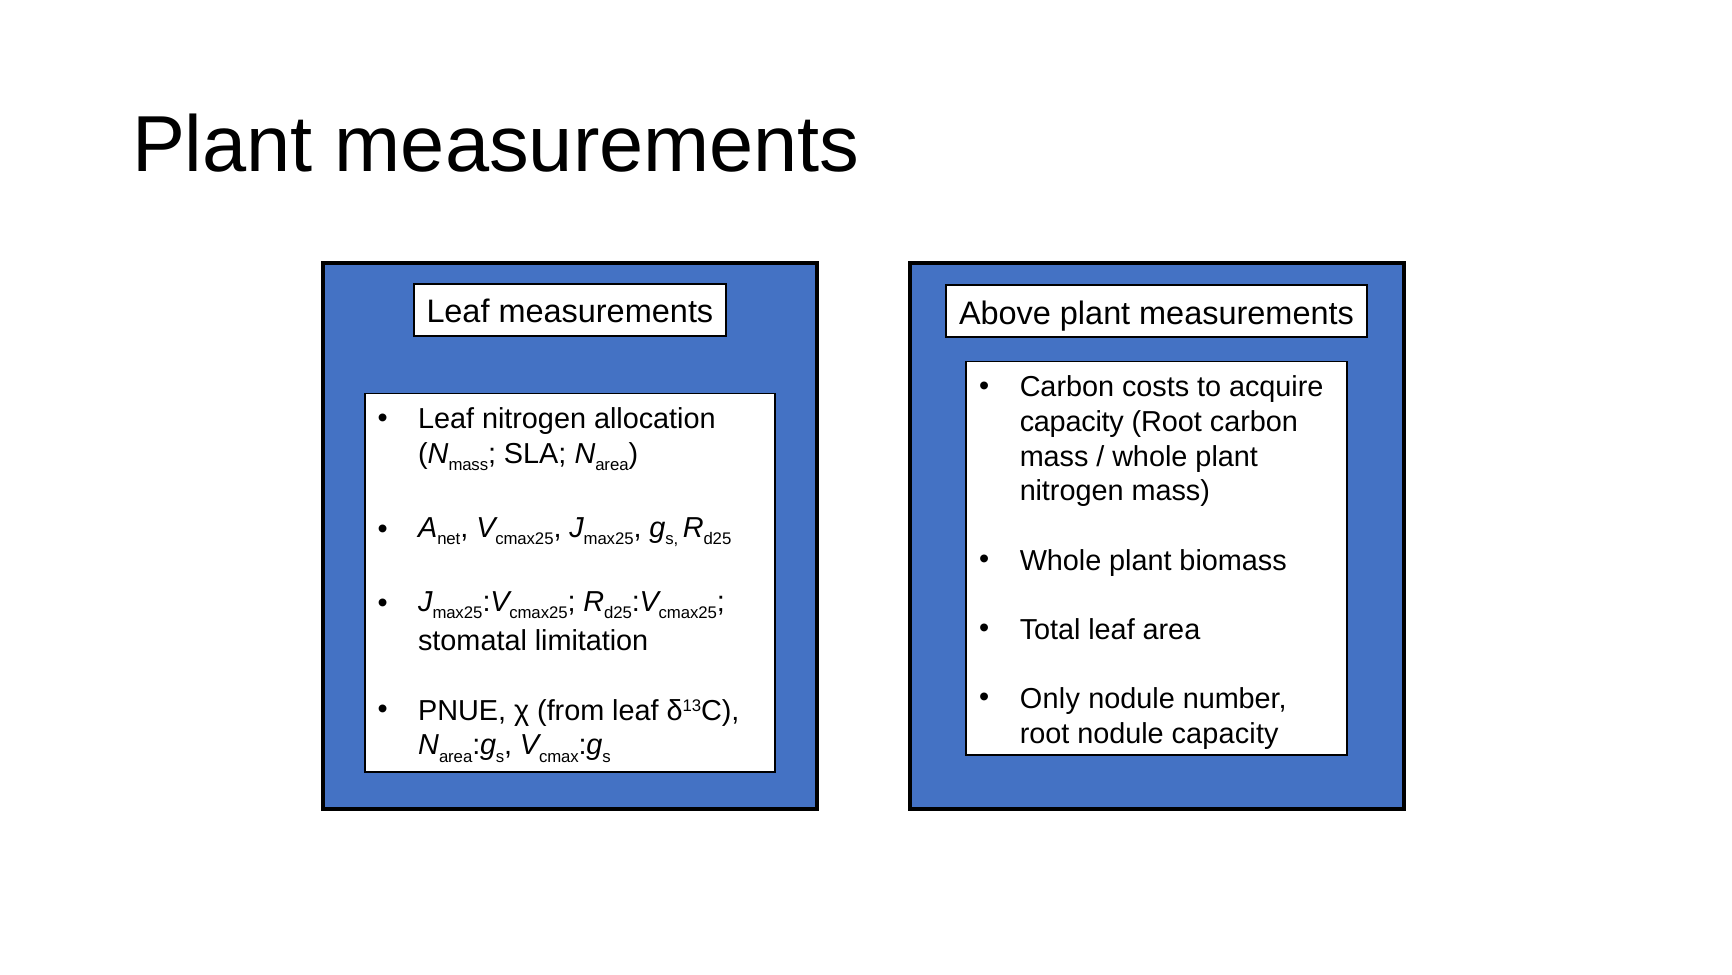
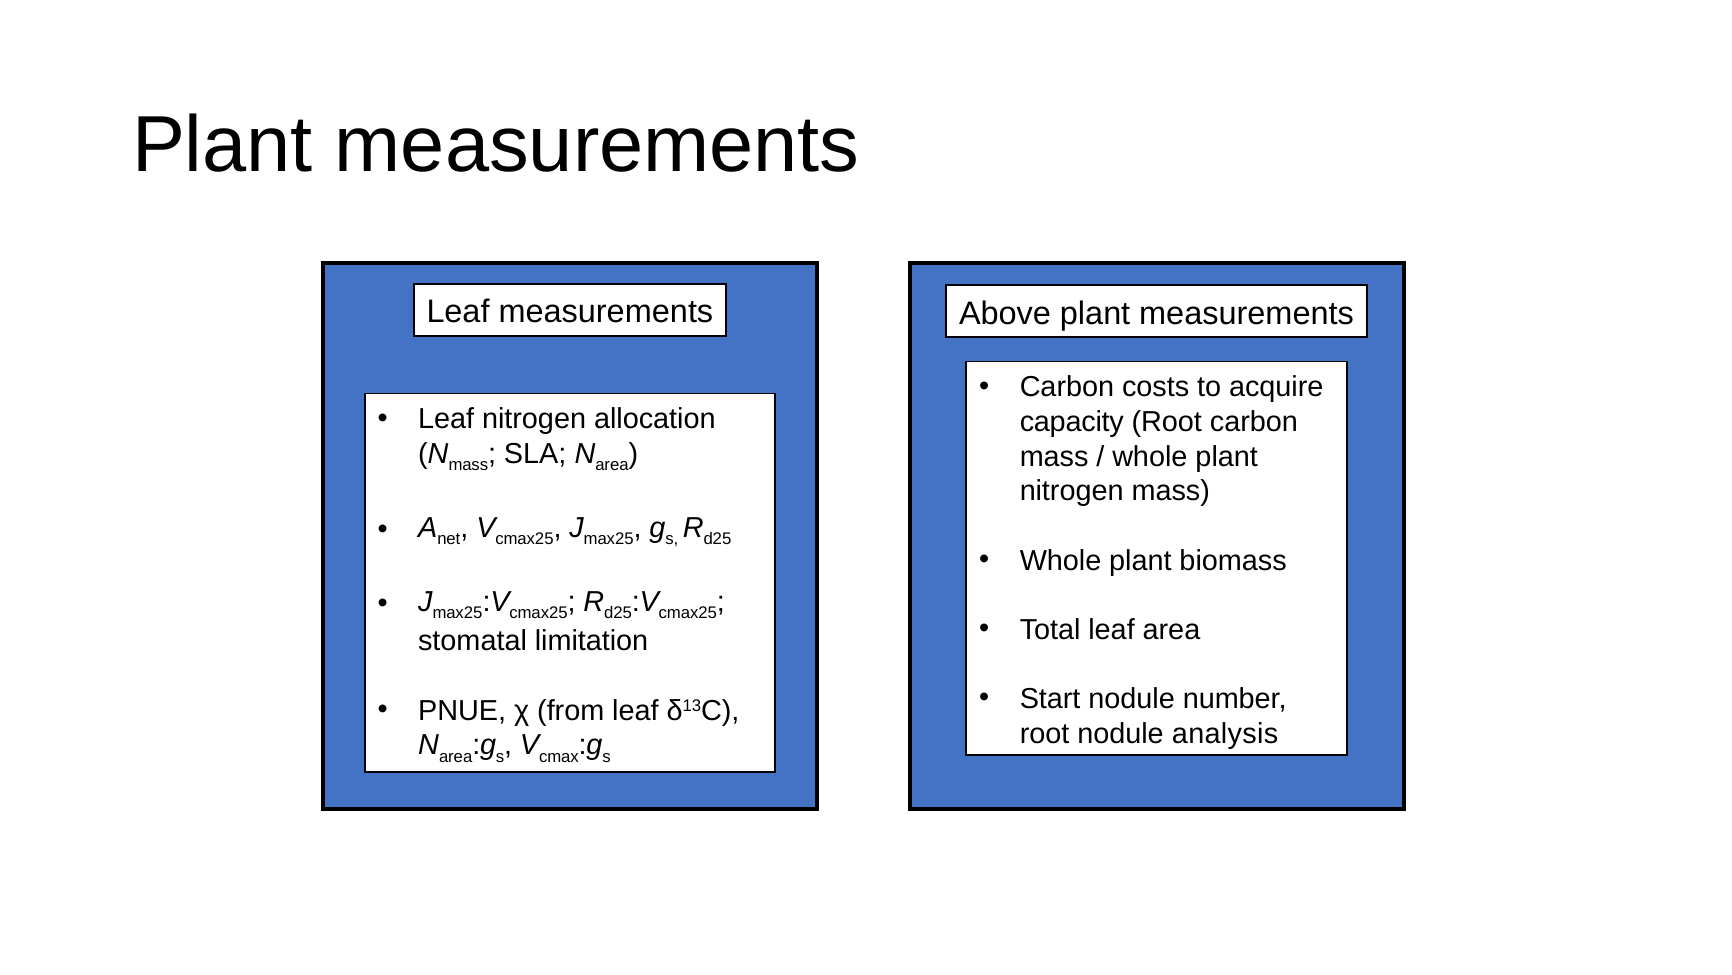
Only: Only -> Start
nodule capacity: capacity -> analysis
